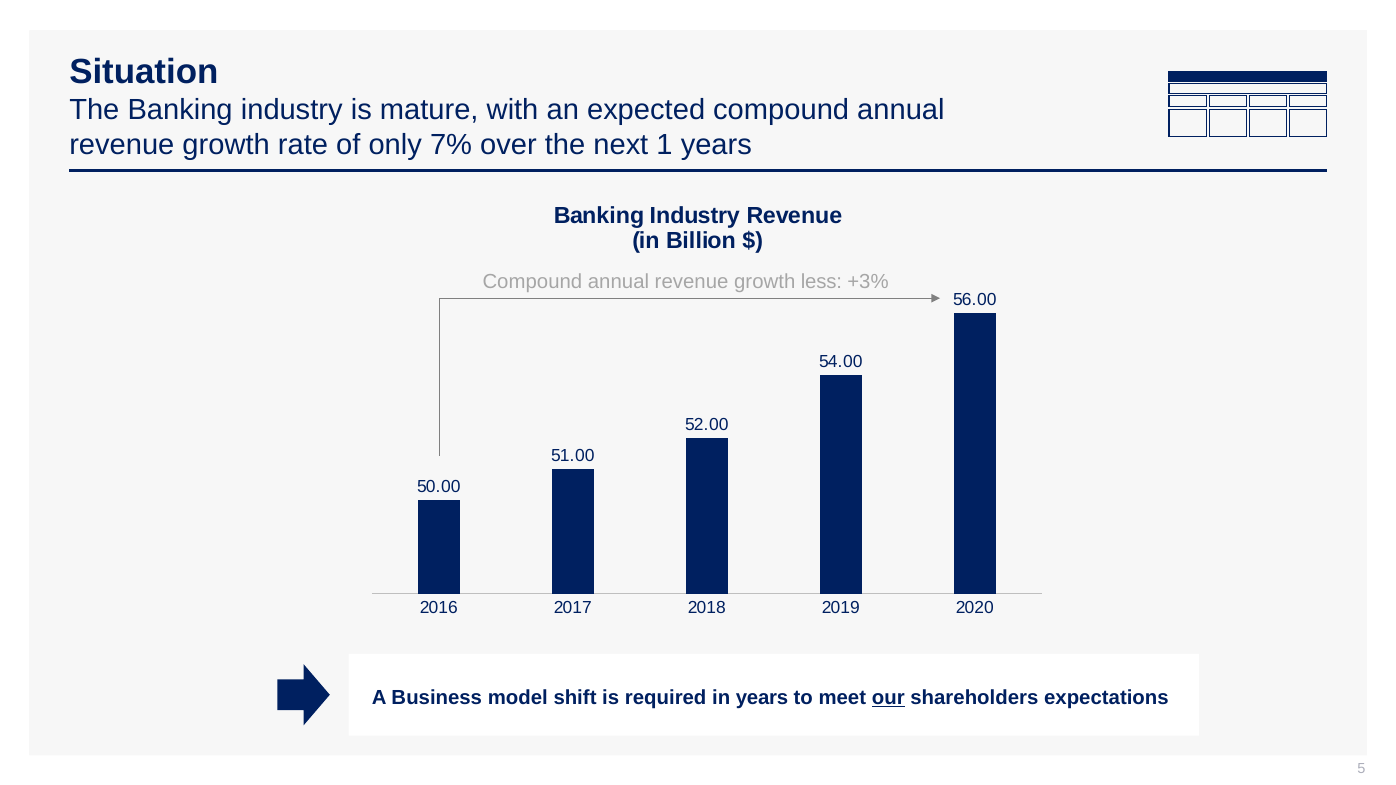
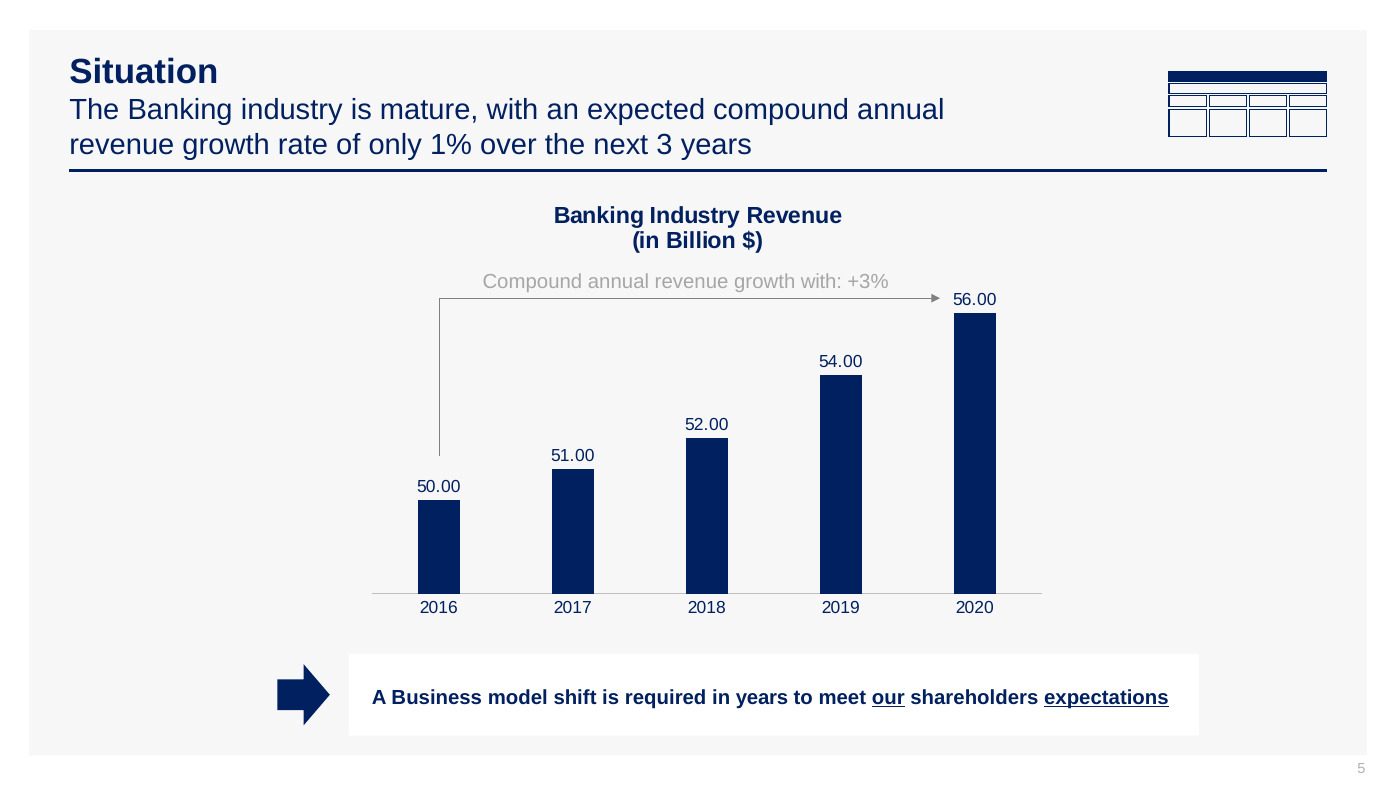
7%: 7% -> 1%
1: 1 -> 3
growth less: less -> with
expectations underline: none -> present
